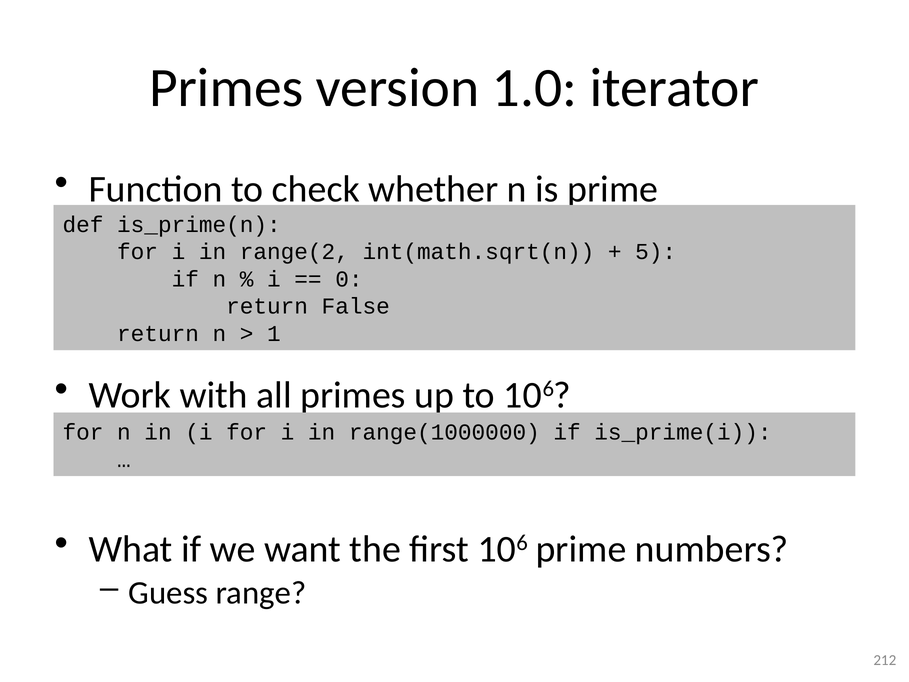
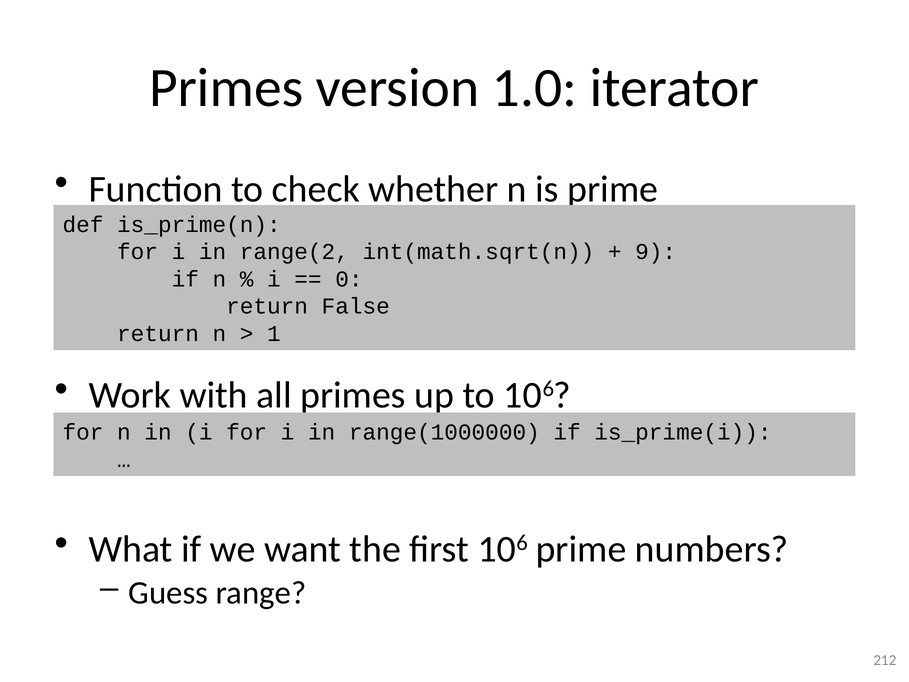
5: 5 -> 9
